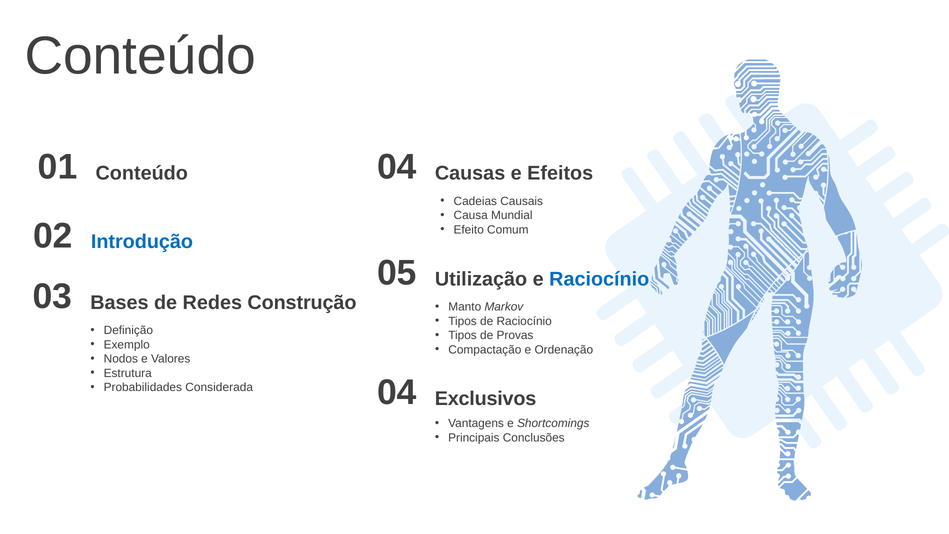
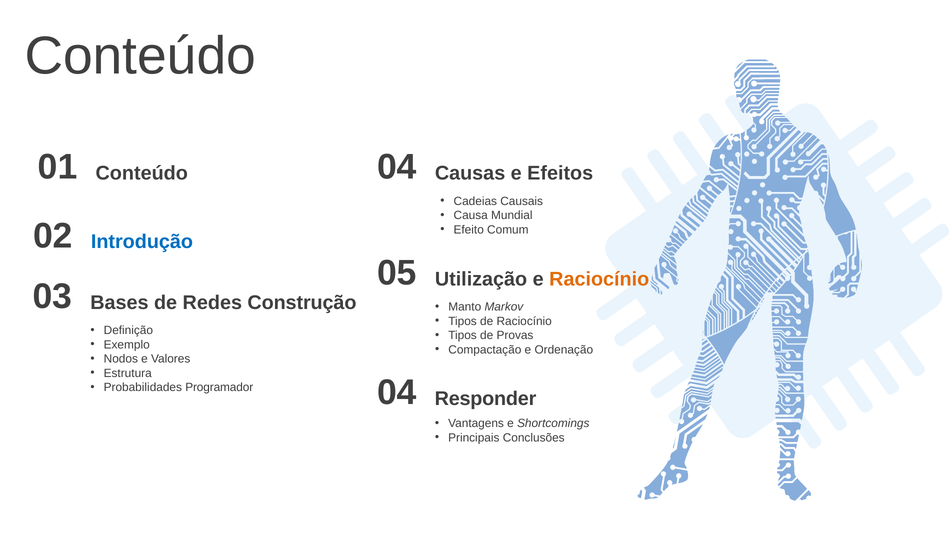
Raciocínio at (599, 279) colour: blue -> orange
Considerada: Considerada -> Programador
Exclusivos: Exclusivos -> Responder
